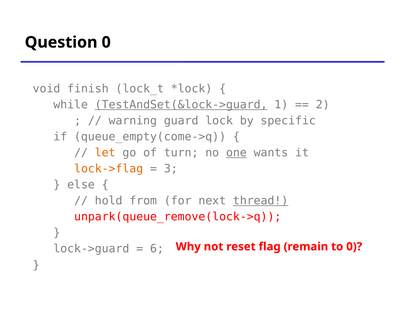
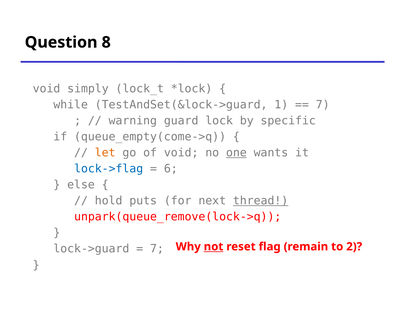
Question 0: 0 -> 8
finish: finish -> simply
TestAndSet(&lock->guard underline: present -> none
2 at (323, 105): 2 -> 7
of turn: turn -> void
lock->flag colour: orange -> blue
3: 3 -> 6
from: from -> puts
6 at (157, 249): 6 -> 7
not underline: none -> present
to 0: 0 -> 2
